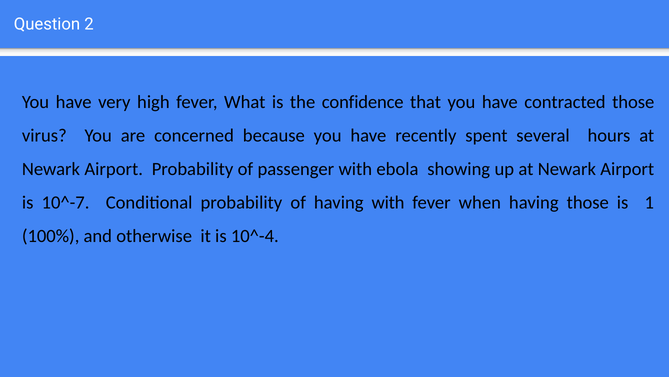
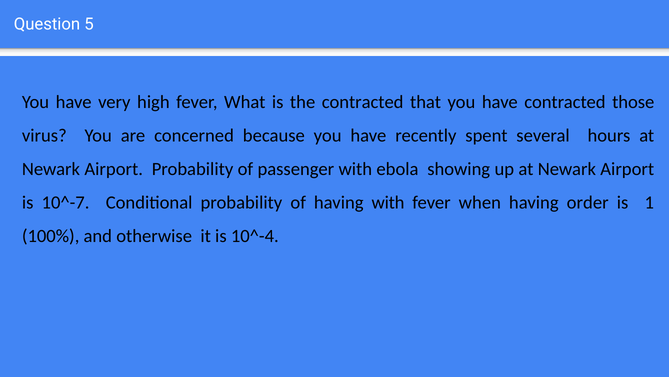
2: 2 -> 5
the confidence: confidence -> contracted
having those: those -> order
